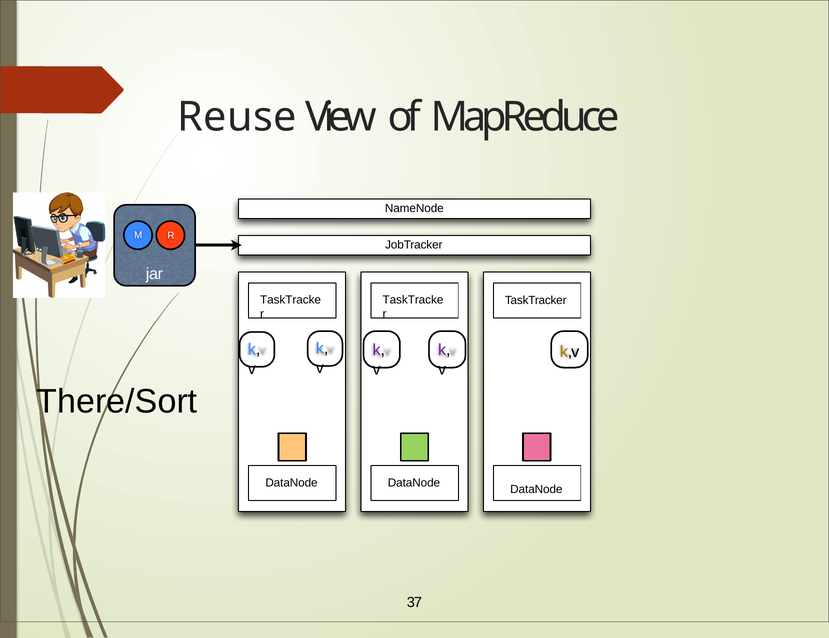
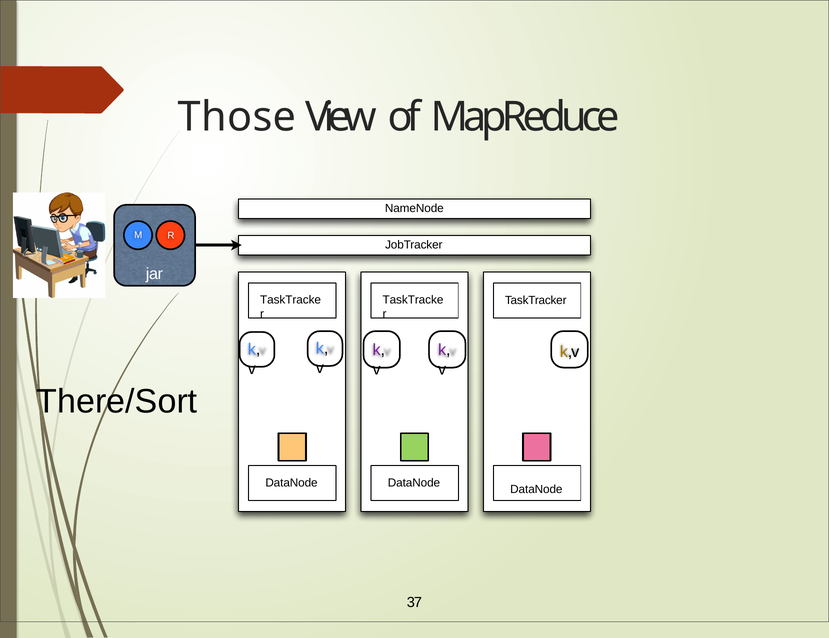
Reuse: Reuse -> Those
